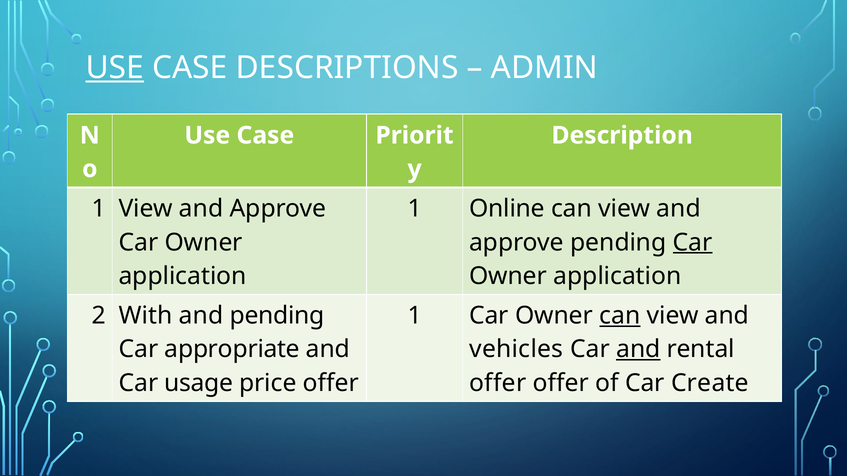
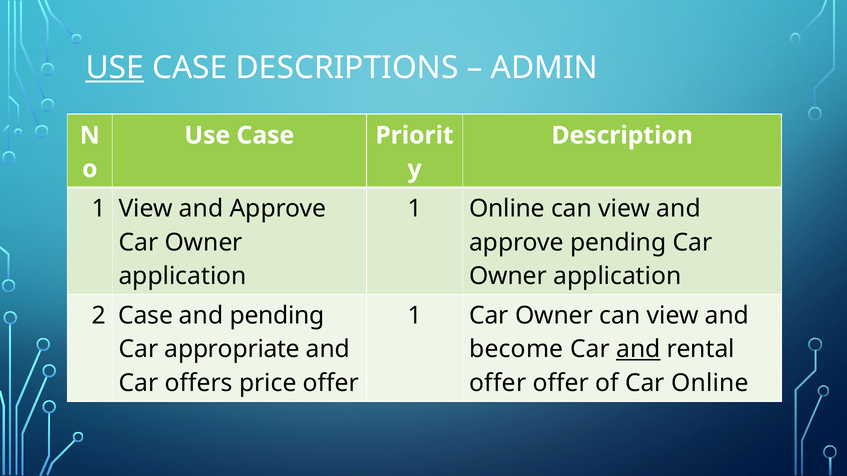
Car at (693, 243) underline: present -> none
2 With: With -> Case
can at (620, 316) underline: present -> none
vehicles: vehicles -> become
usage: usage -> offers
Car Create: Create -> Online
